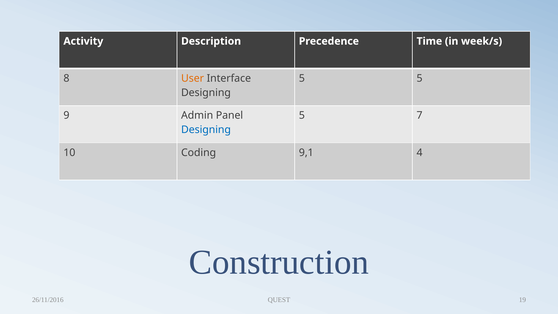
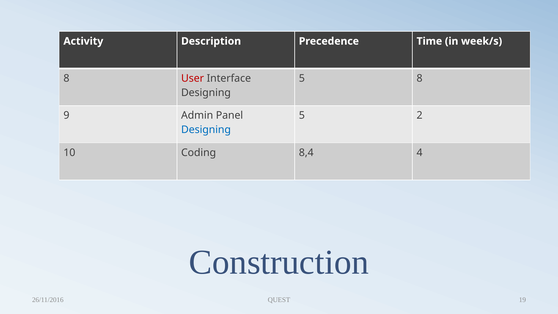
User colour: orange -> red
5 5: 5 -> 8
7: 7 -> 2
9,1: 9,1 -> 8,4
